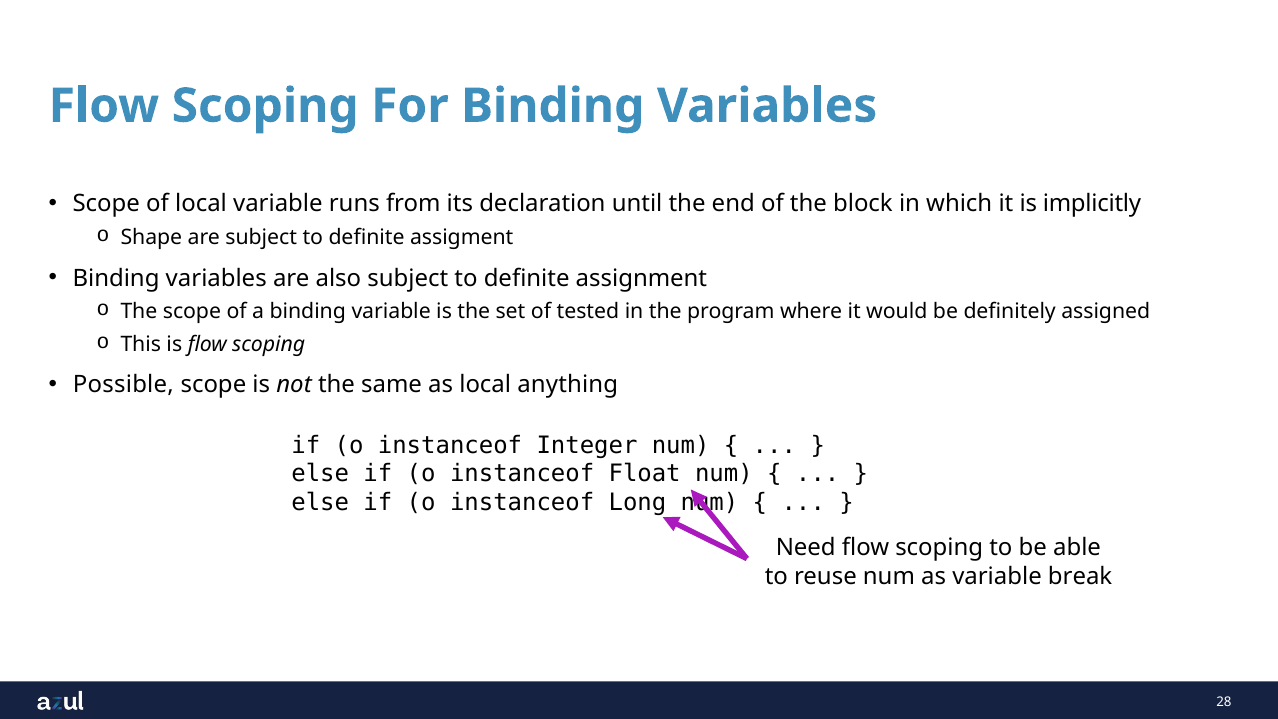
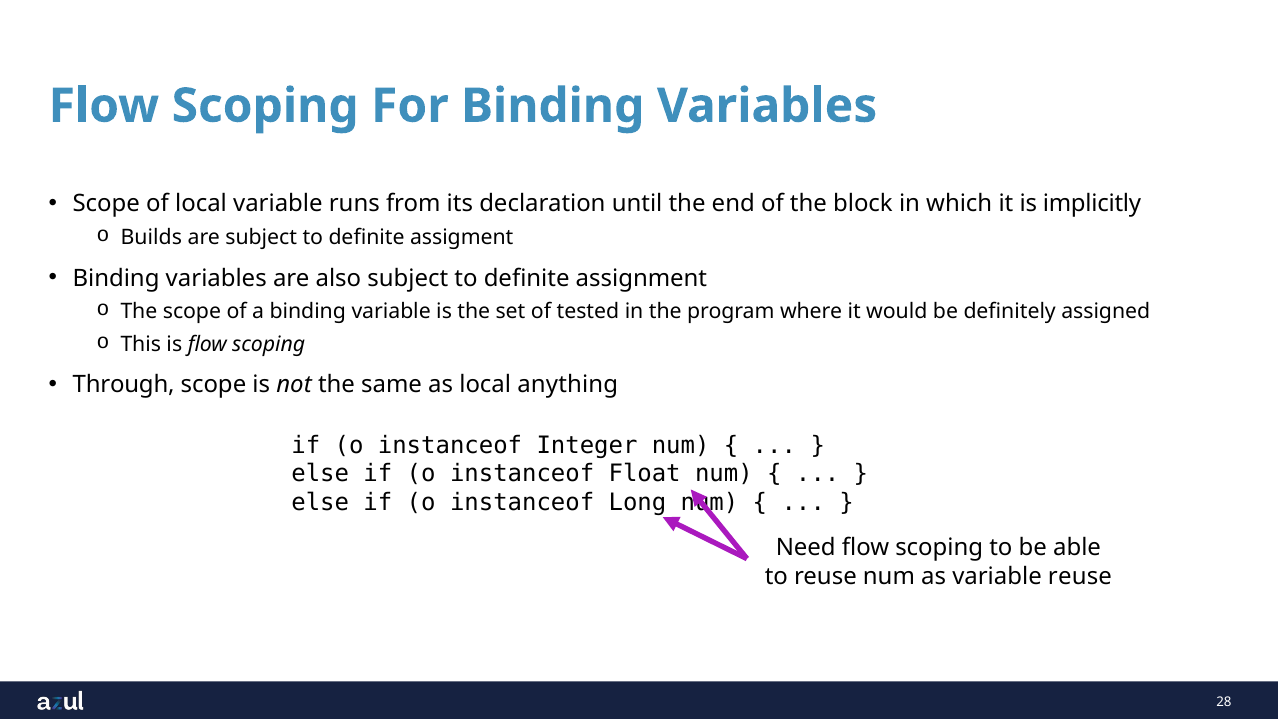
Shape: Shape -> Builds
Possible: Possible -> Through
variable break: break -> reuse
